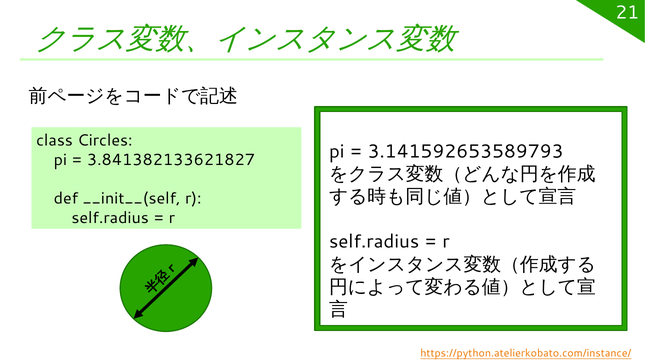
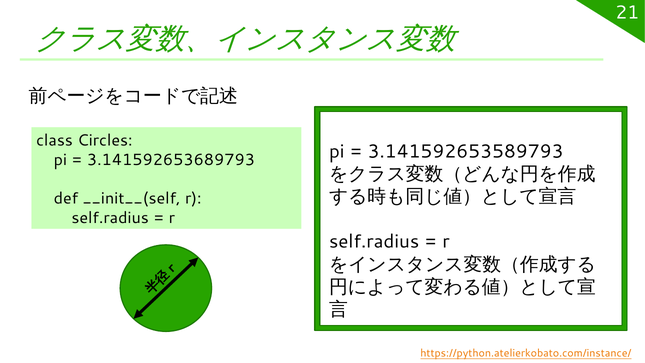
3.841382133621827: 3.841382133621827 -> 3.141592653689793
